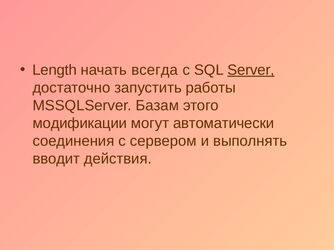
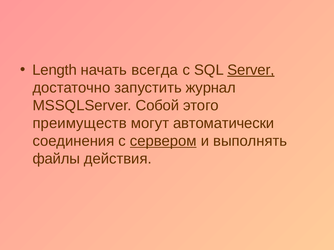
работы: работы -> журнал
Базам: Базам -> Собой
модификации: модификации -> преимуществ
сервером underline: none -> present
вводит: вводит -> файлы
